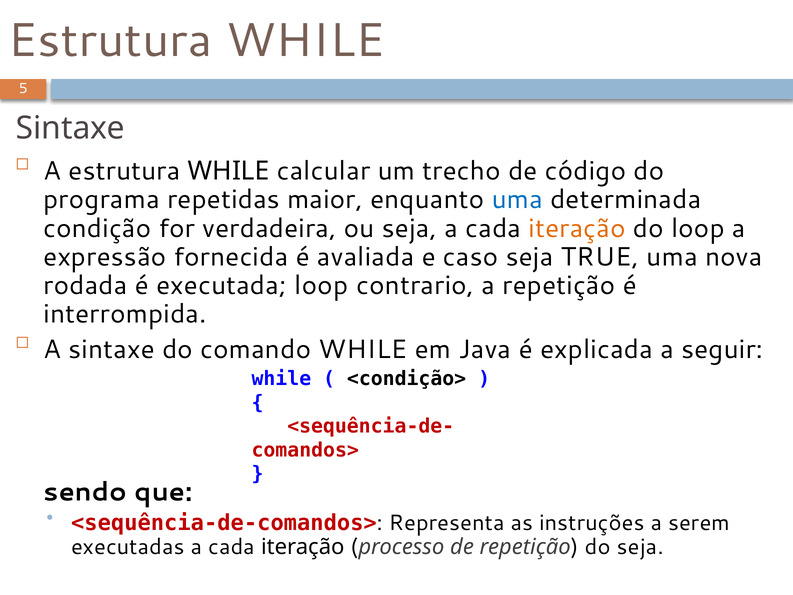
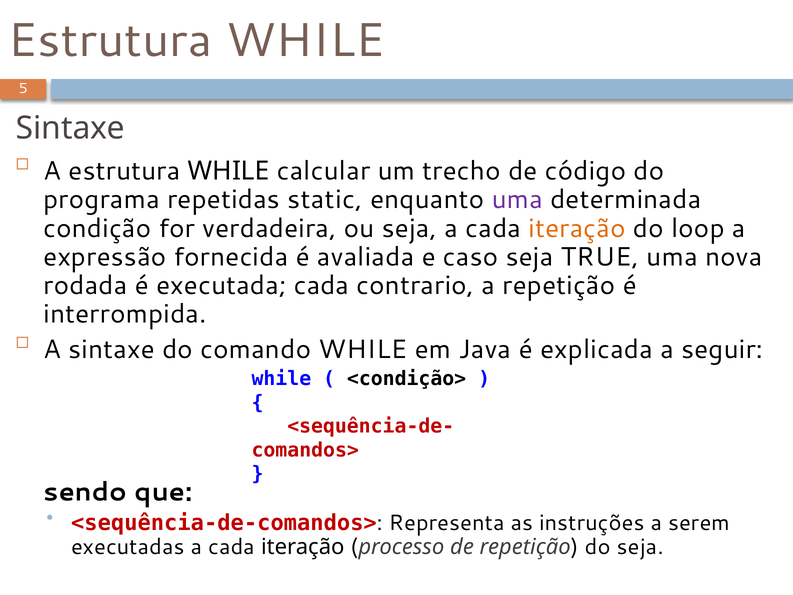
maior: maior -> static
uma at (517, 200) colour: blue -> purple
executada loop: loop -> cada
